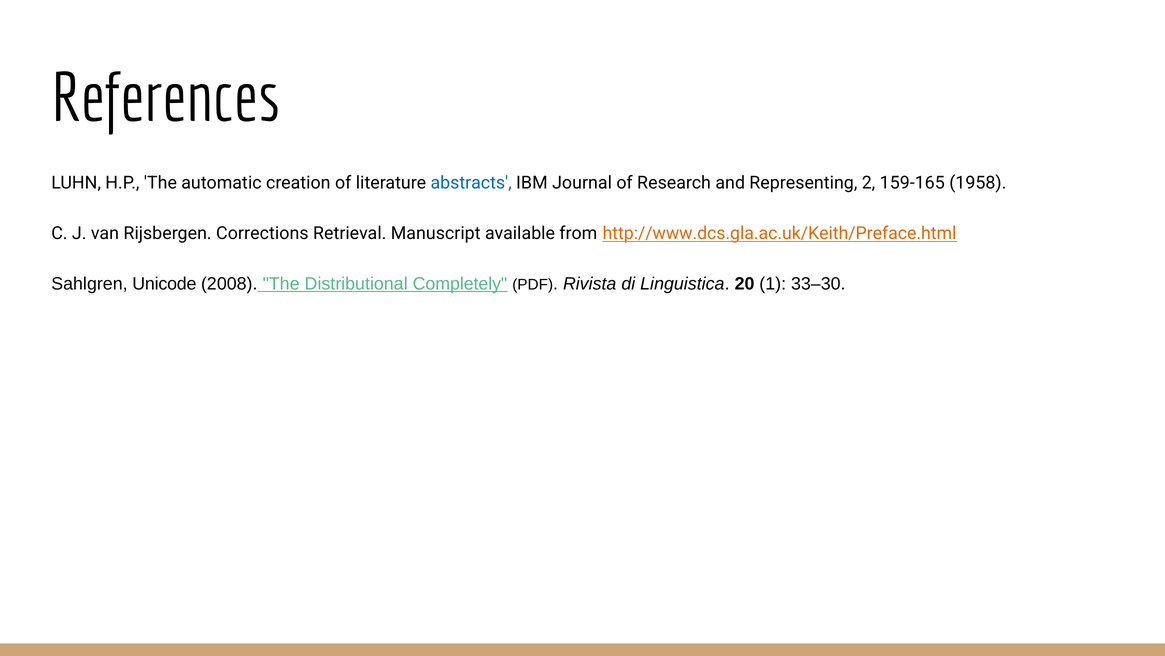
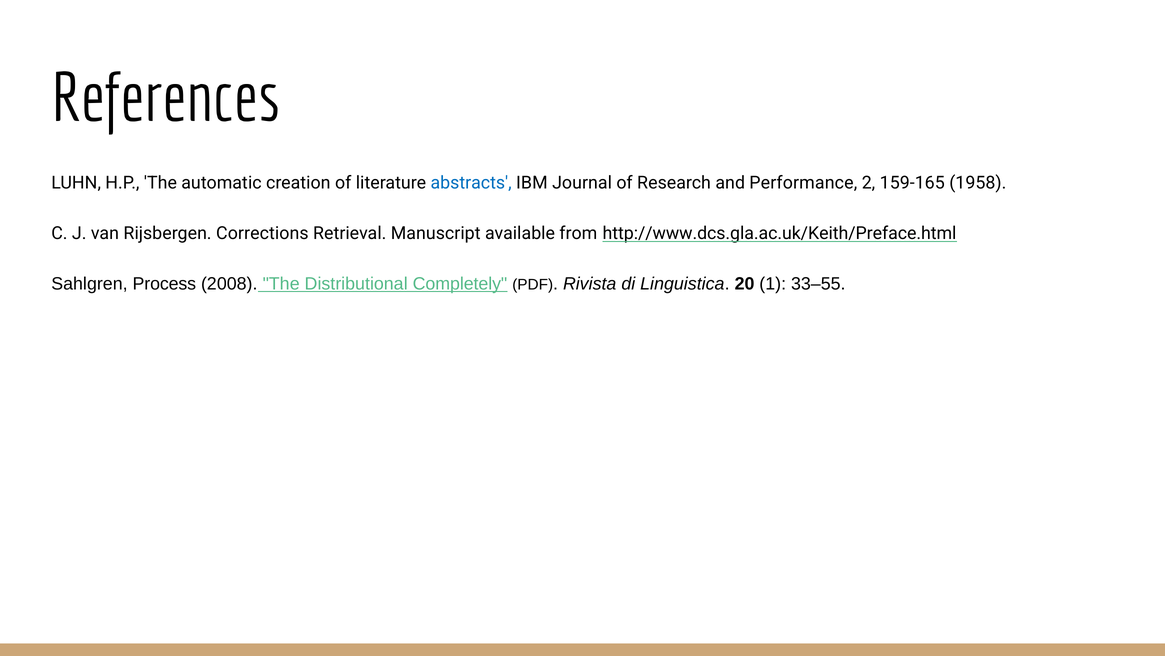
Representing: Representing -> Performance
http://www.dcs.gla.ac.uk/Keith/Preface.html colour: orange -> black
Unicode: Unicode -> Process
33–30: 33–30 -> 33–55
